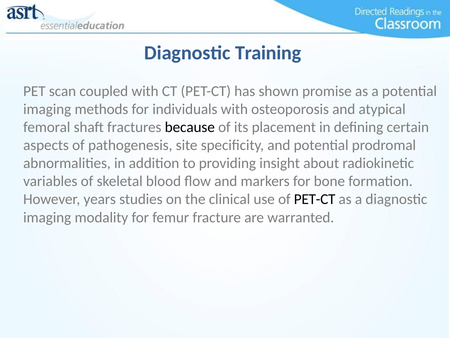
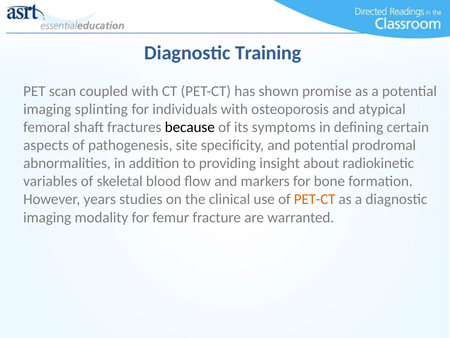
methods: methods -> splinting
placement: placement -> symptoms
PET-CT at (315, 199) colour: black -> orange
